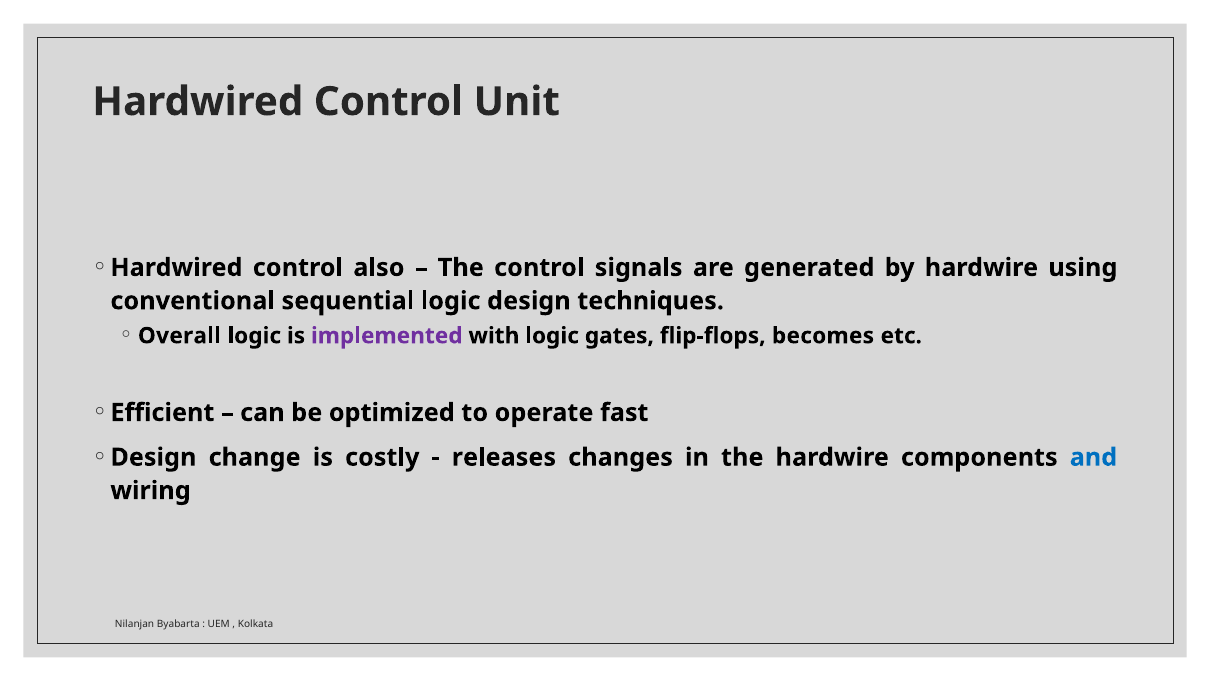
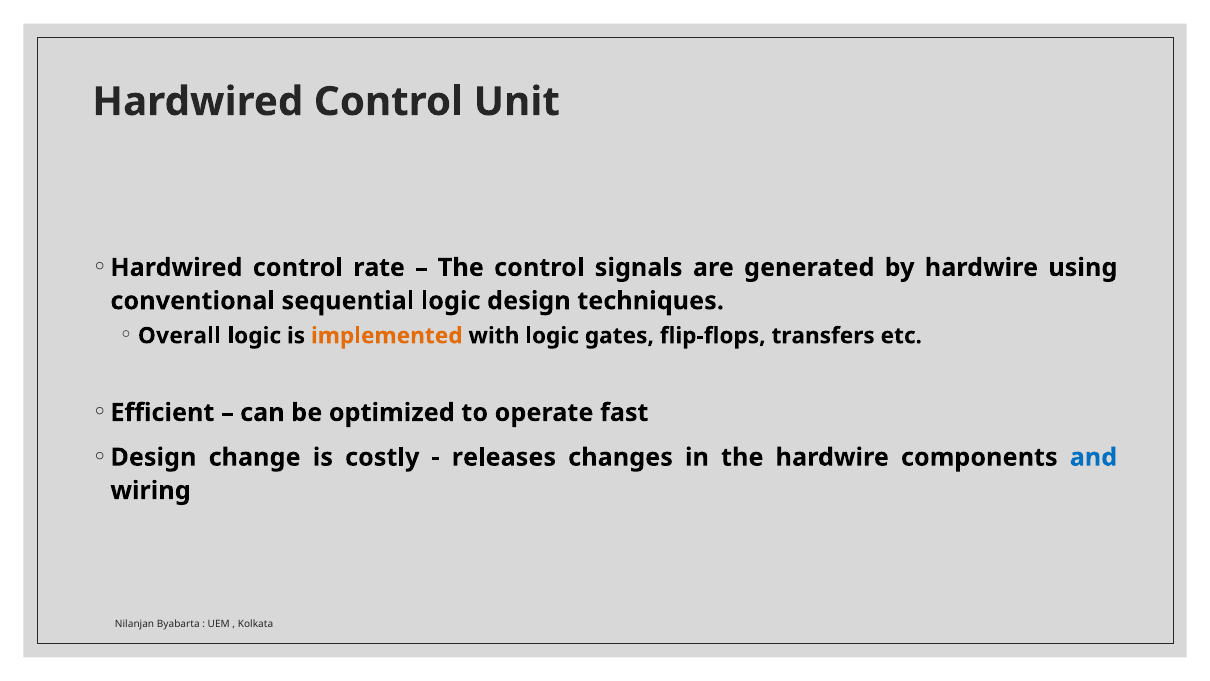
also: also -> rate
implemented colour: purple -> orange
becomes: becomes -> transfers
